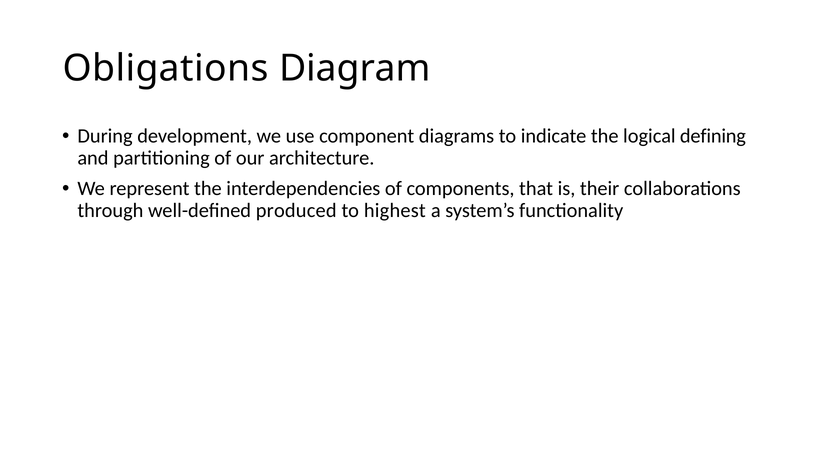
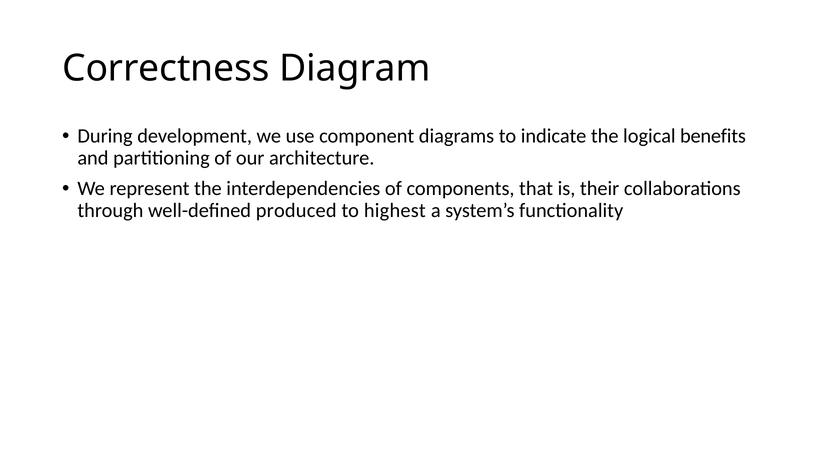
Obligations: Obligations -> Correctness
defining: defining -> benefits
